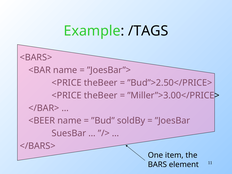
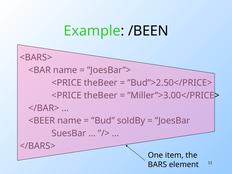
/TAGS: /TAGS -> /BEEN
